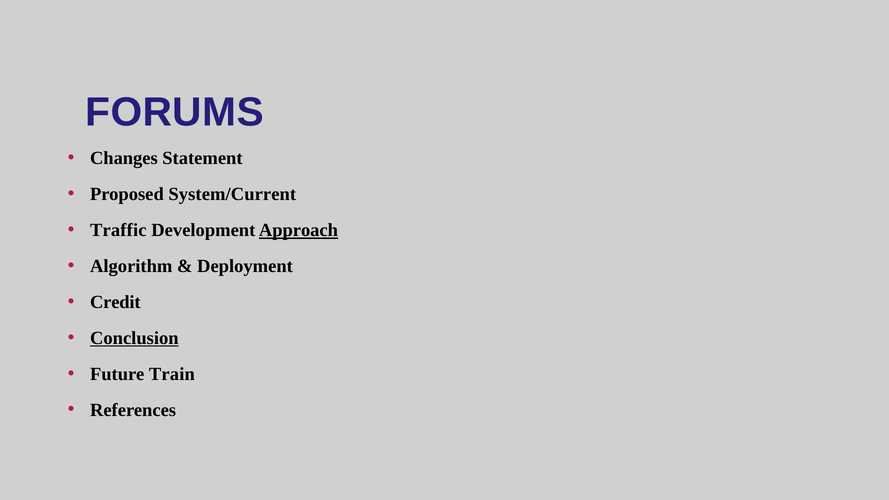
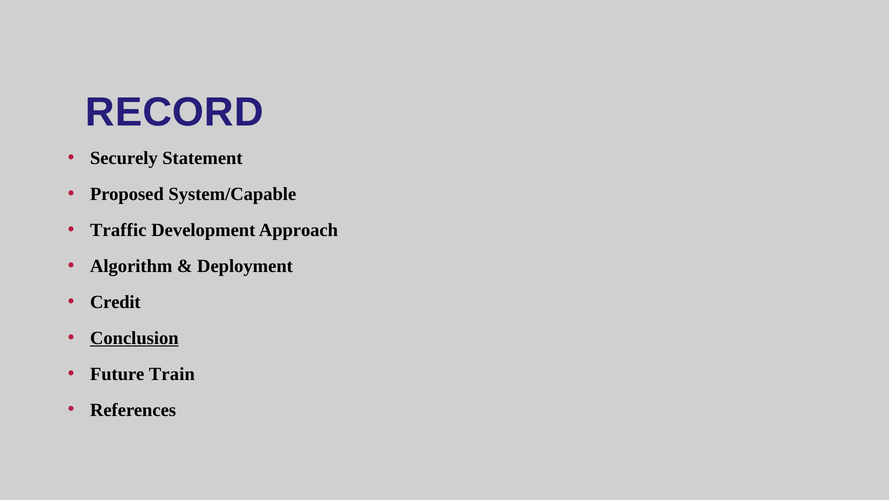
FORUMS: FORUMS -> RECORD
Changes: Changes -> Securely
System/Current: System/Current -> System/Capable
Approach underline: present -> none
